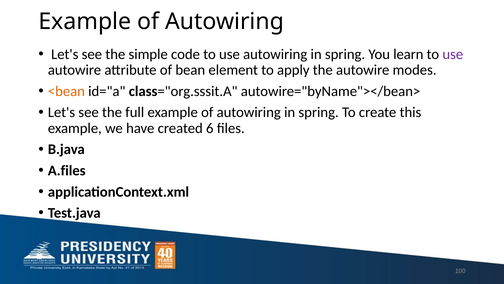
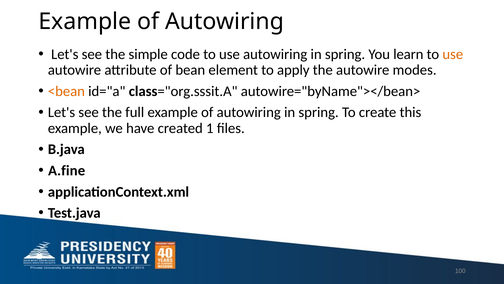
use at (453, 54) colour: purple -> orange
6: 6 -> 1
A.files: A.files -> A.fine
